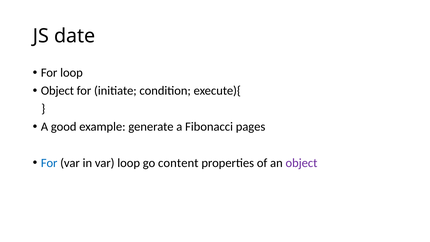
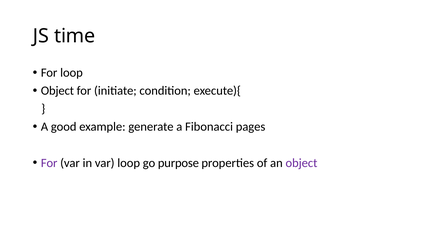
date: date -> time
For at (49, 163) colour: blue -> purple
content: content -> purpose
